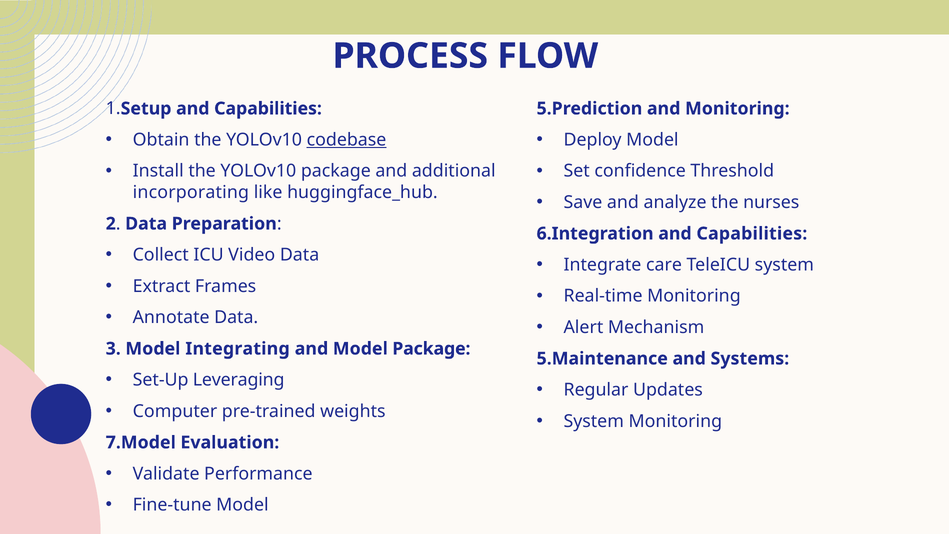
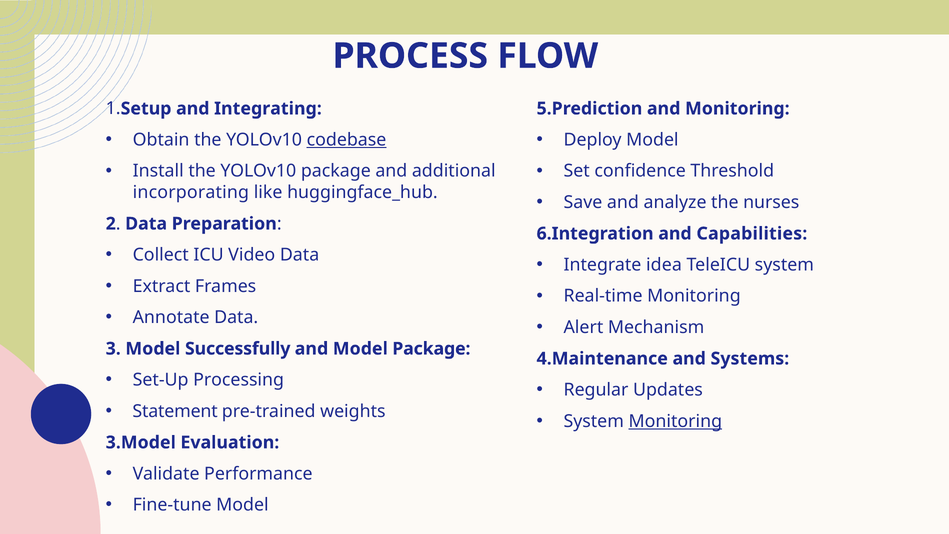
Capabilities at (268, 109): Capabilities -> Integrating
care: care -> idea
Integrating: Integrating -> Successfully
5.Maintenance: 5.Maintenance -> 4.Maintenance
Leveraging: Leveraging -> Processing
Computer: Computer -> Statement
Monitoring at (675, 421) underline: none -> present
7.Model: 7.Model -> 3.Model
